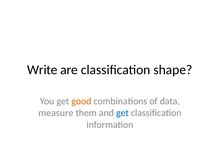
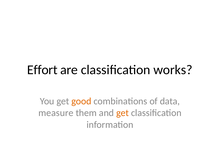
Write: Write -> Effort
shape: shape -> works
get at (122, 113) colour: blue -> orange
